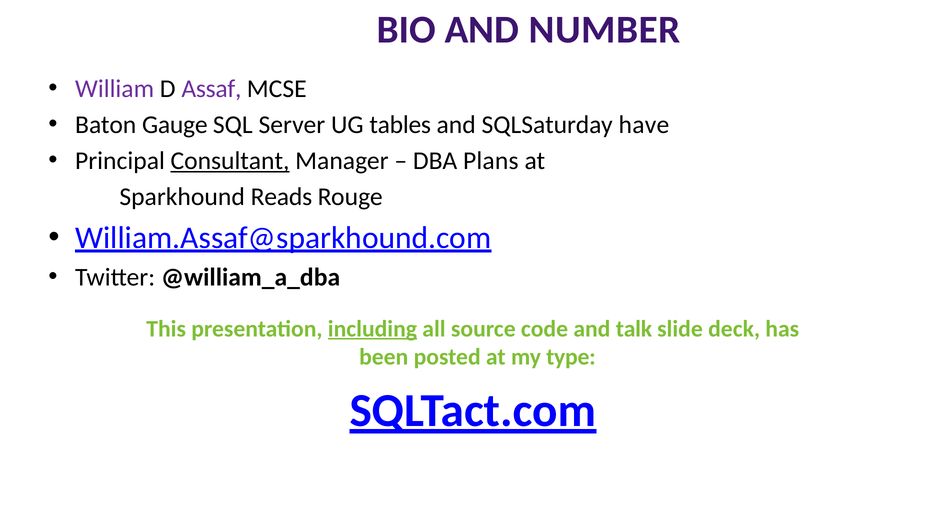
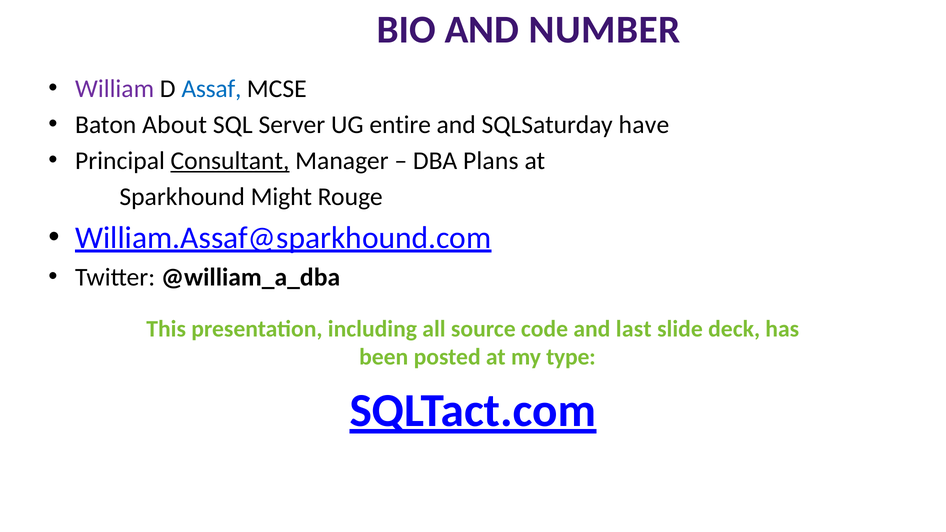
Assaf colour: purple -> blue
Gauge: Gauge -> About
tables: tables -> entire
Reads: Reads -> Might
including underline: present -> none
talk: talk -> last
